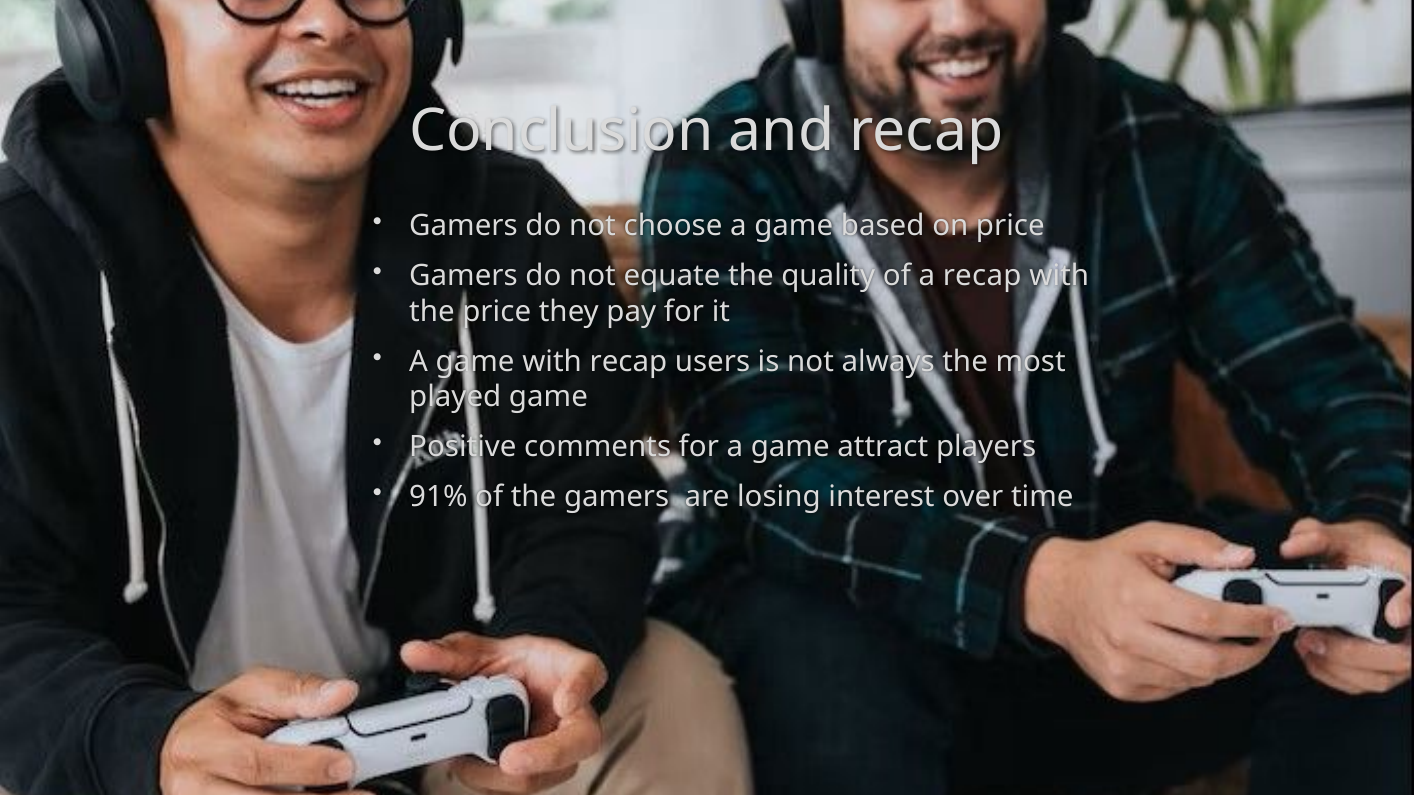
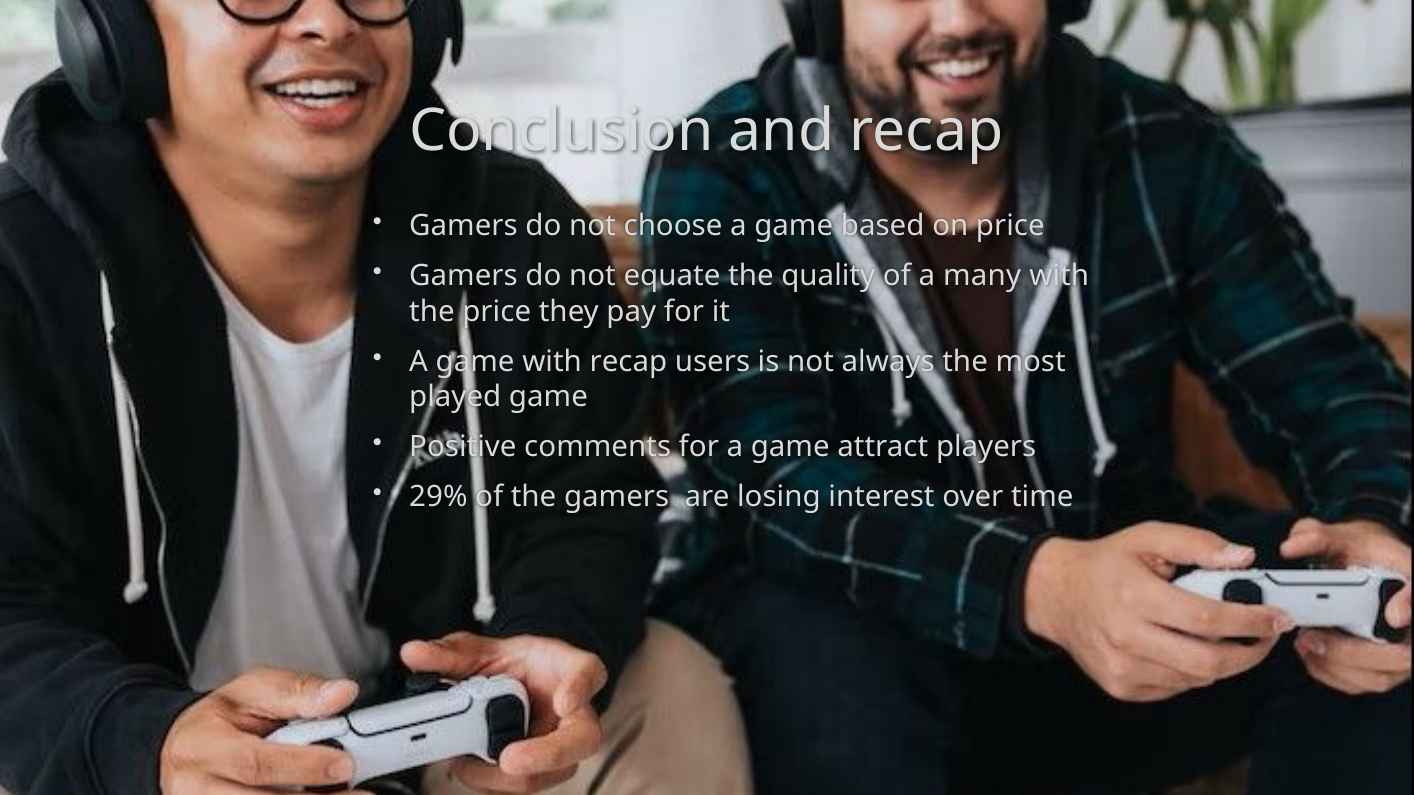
a recap: recap -> many
91%: 91% -> 29%
